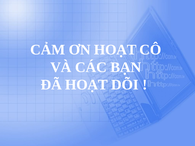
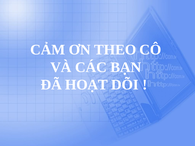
ƠN HOẠT: HOẠT -> THEO
